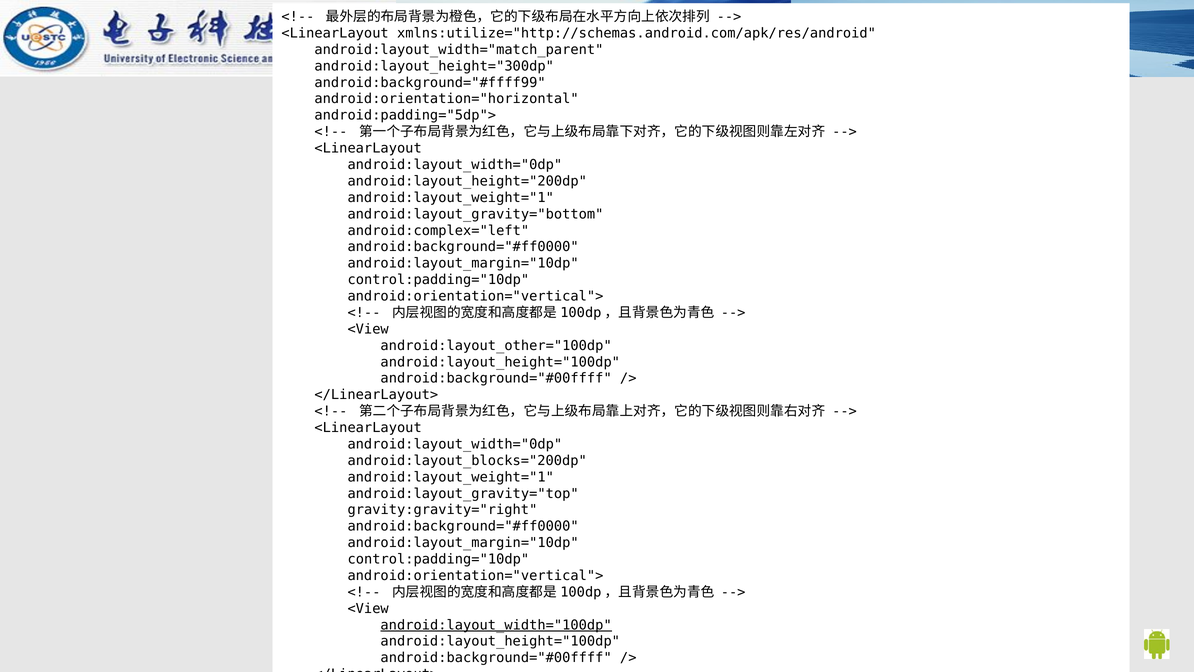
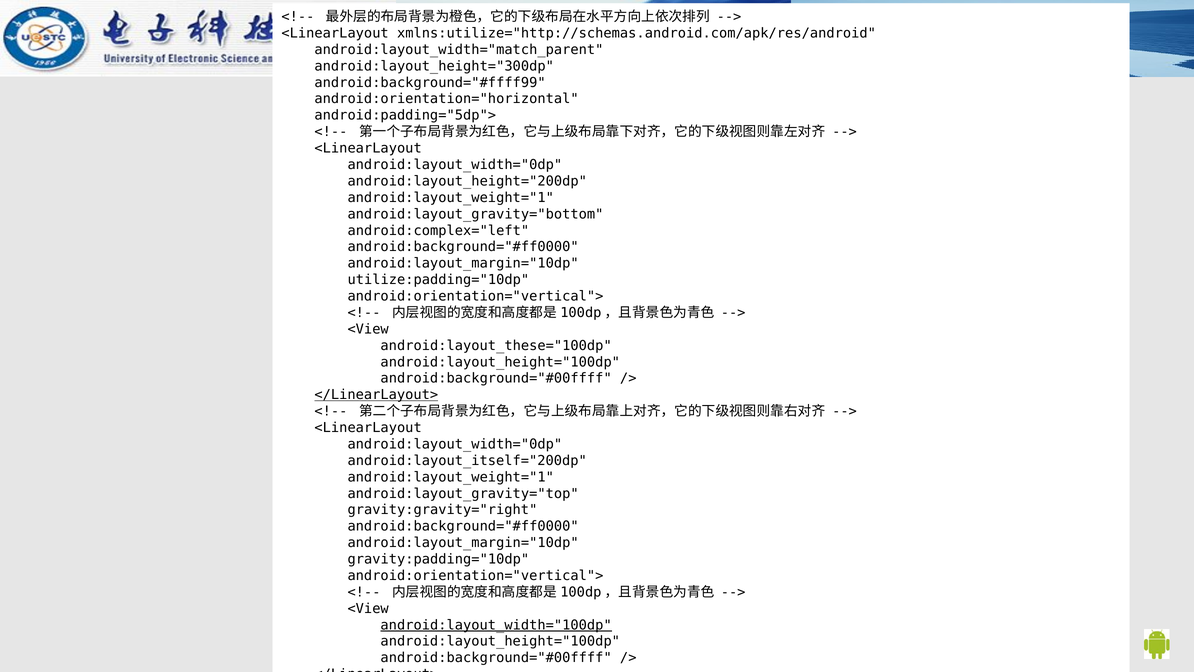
control:padding="10dp at (438, 280): control:padding="10dp -> utilize:padding="10dp
android:layout_other="100dp: android:layout_other="100dp -> android:layout_these="100dp
</LinearLayout> at (376, 395) underline: none -> present
android:layout_blocks="200dp: android:layout_blocks="200dp -> android:layout_itself="200dp
control:padding="10dp at (438, 559): control:padding="10dp -> gravity:padding="10dp
